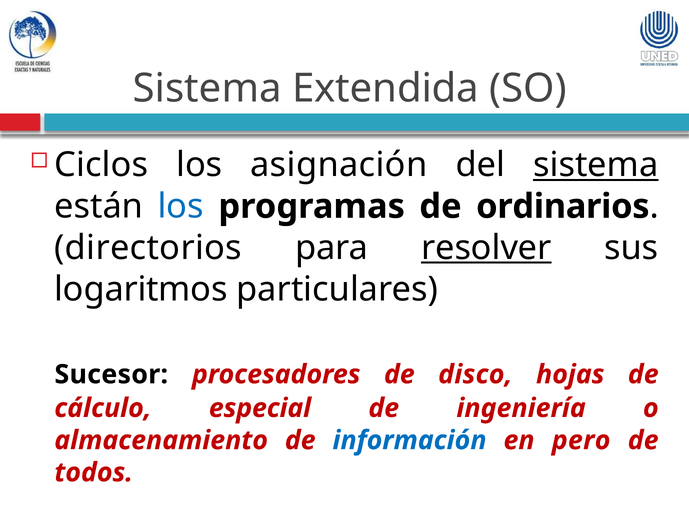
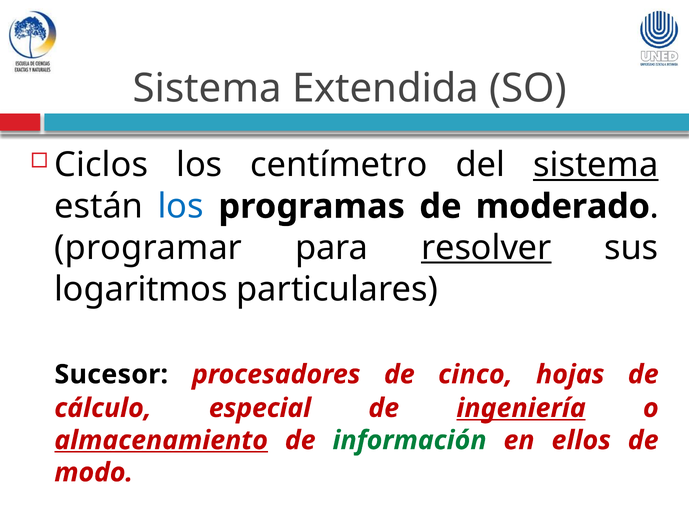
asignación: asignación -> centímetro
ordinarios: ordinarios -> moderado
directorios: directorios -> programar
disco: disco -> cinco
ingeniería underline: none -> present
almacenamiento underline: none -> present
información colour: blue -> green
pero: pero -> ellos
todos: todos -> modo
